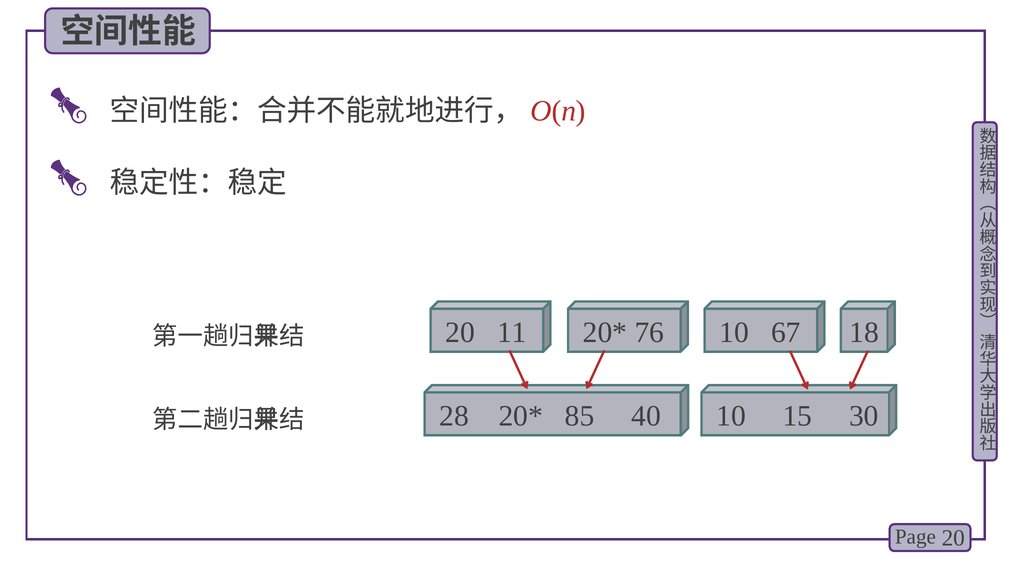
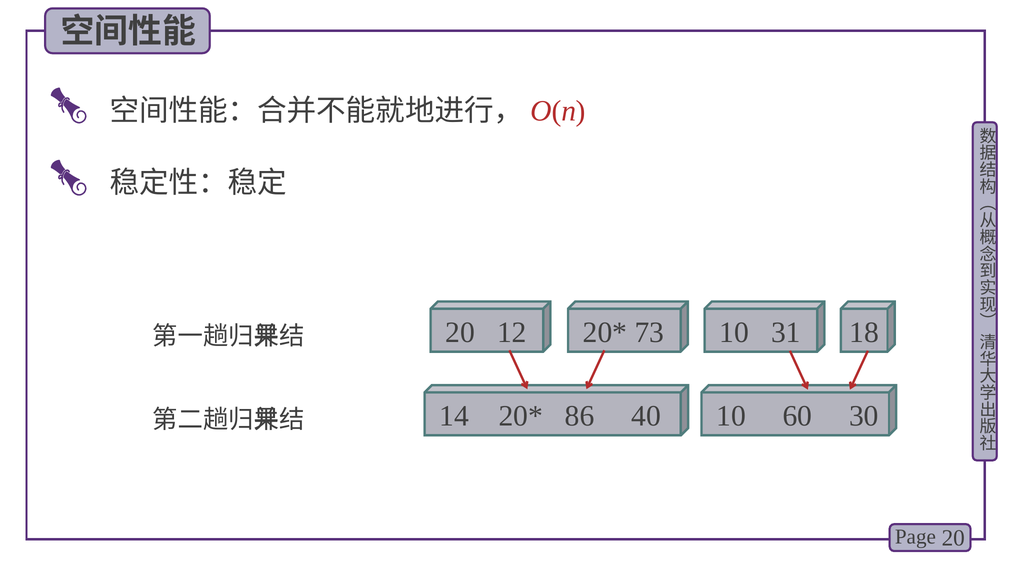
11: 11 -> 12
76: 76 -> 73
67: 67 -> 31
28: 28 -> 14
85: 85 -> 86
15: 15 -> 60
